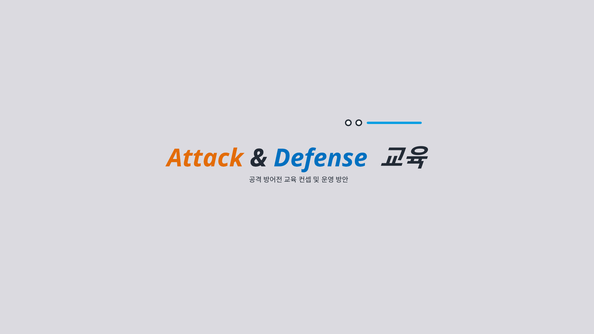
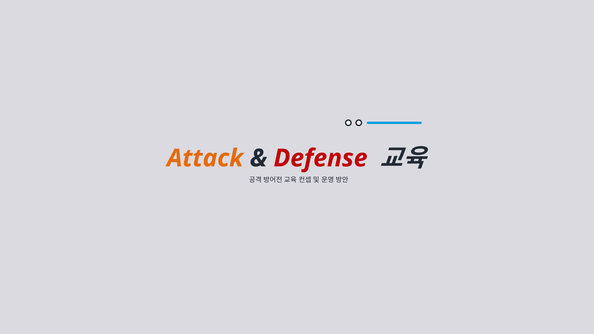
Defense colour: blue -> red
